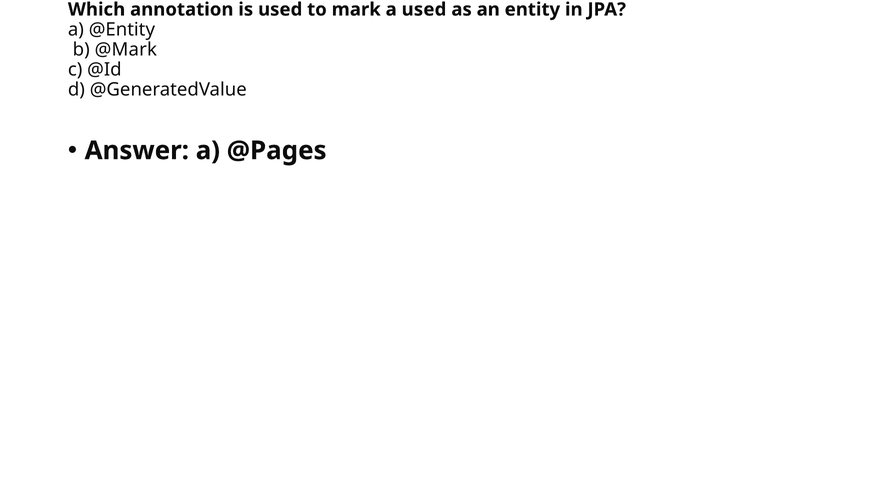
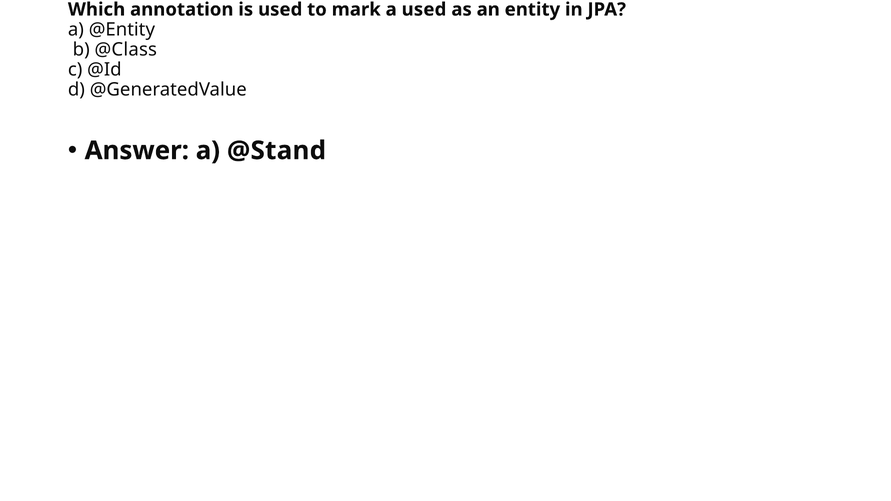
@Mark: @Mark -> @Class
@Pages: @Pages -> @Stand
